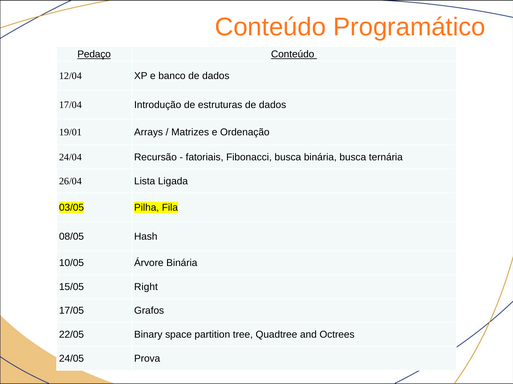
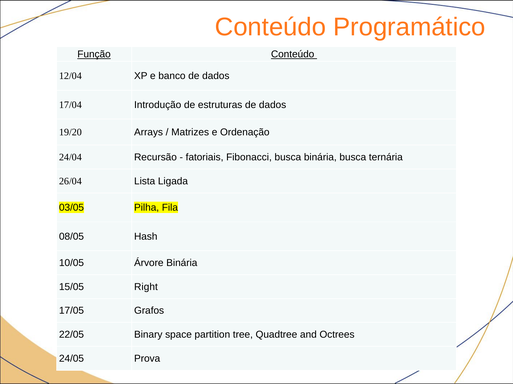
Pedaço: Pedaço -> Função
19/01: 19/01 -> 19/20
